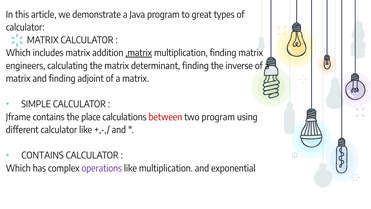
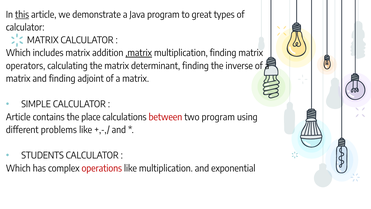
this underline: none -> present
engineers: engineers -> operators
Jframe at (18, 117): Jframe -> Article
different calculator: calculator -> problems
CONTAINS at (42, 155): CONTAINS -> STUDENTS
operations colour: purple -> red
